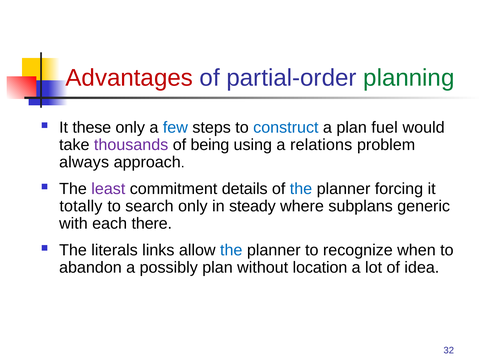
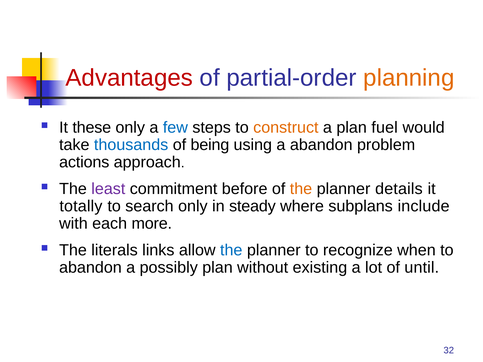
planning colour: green -> orange
construct colour: blue -> orange
thousands colour: purple -> blue
a relations: relations -> abandon
always: always -> actions
details: details -> before
the at (301, 189) colour: blue -> orange
forcing: forcing -> details
generic: generic -> include
there: there -> more
location: location -> existing
idea: idea -> until
